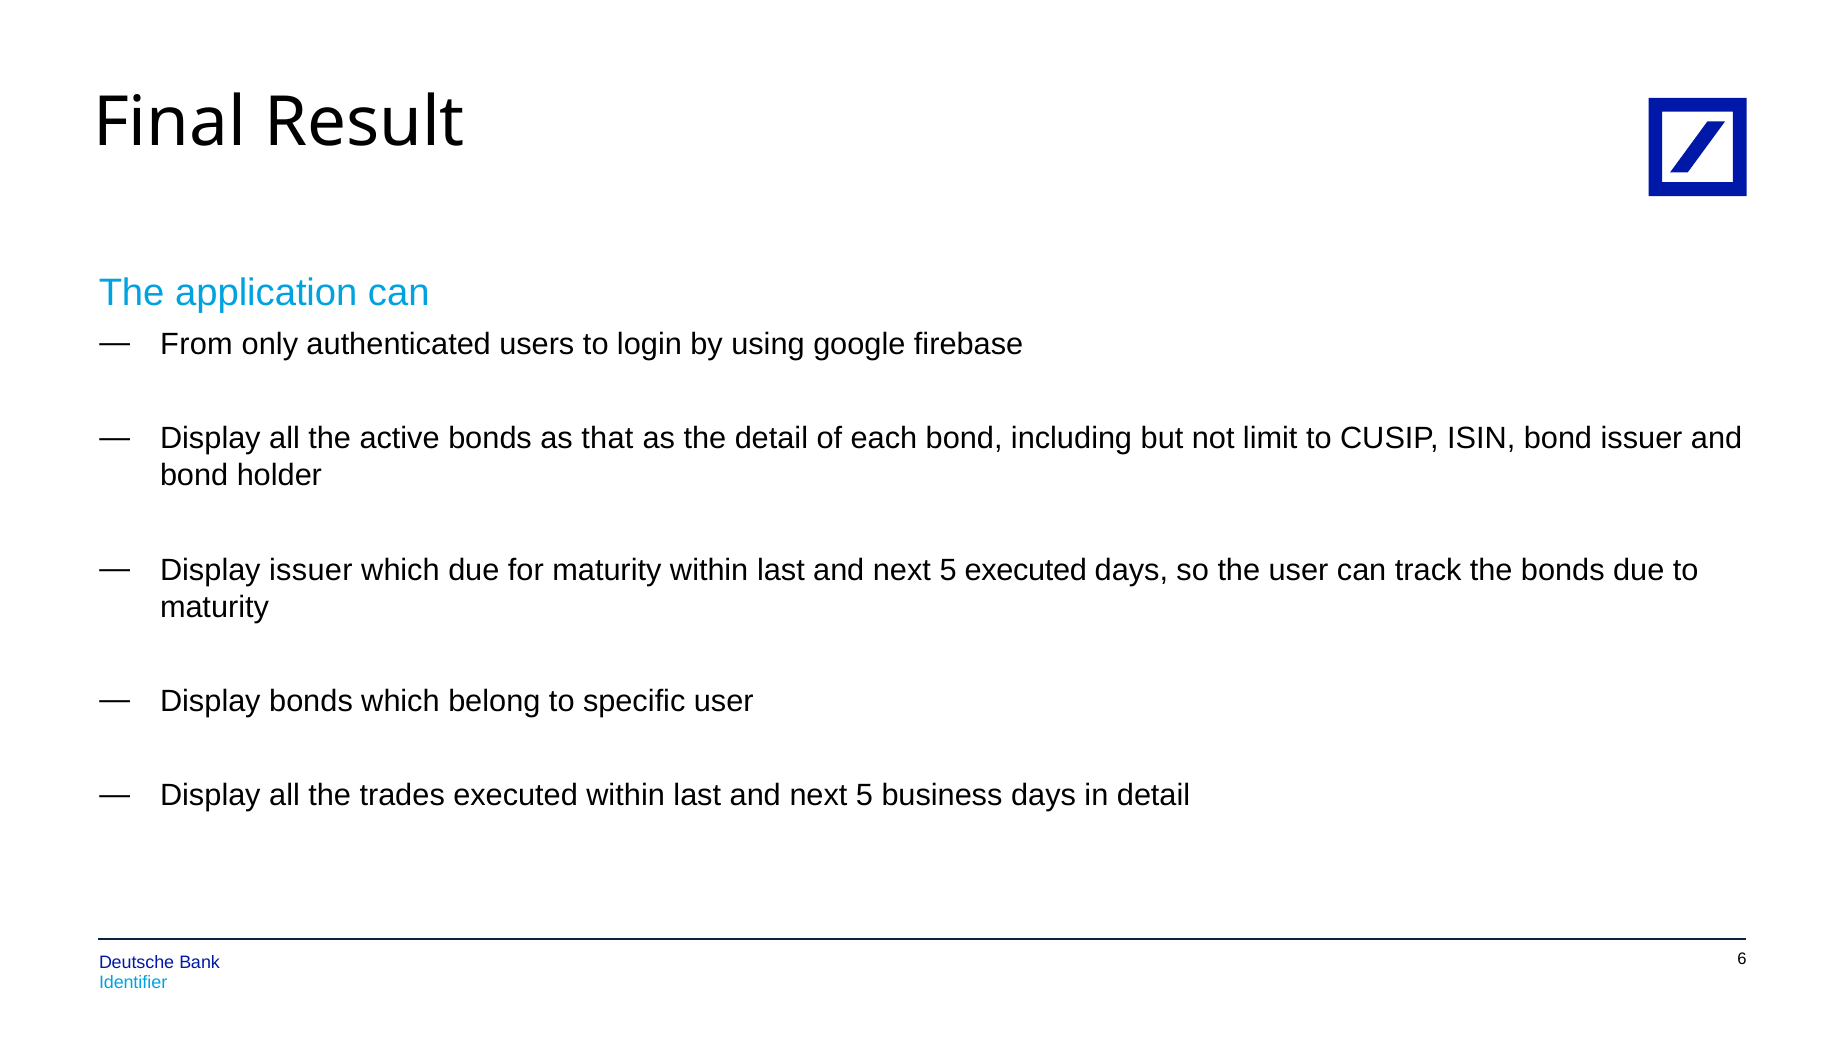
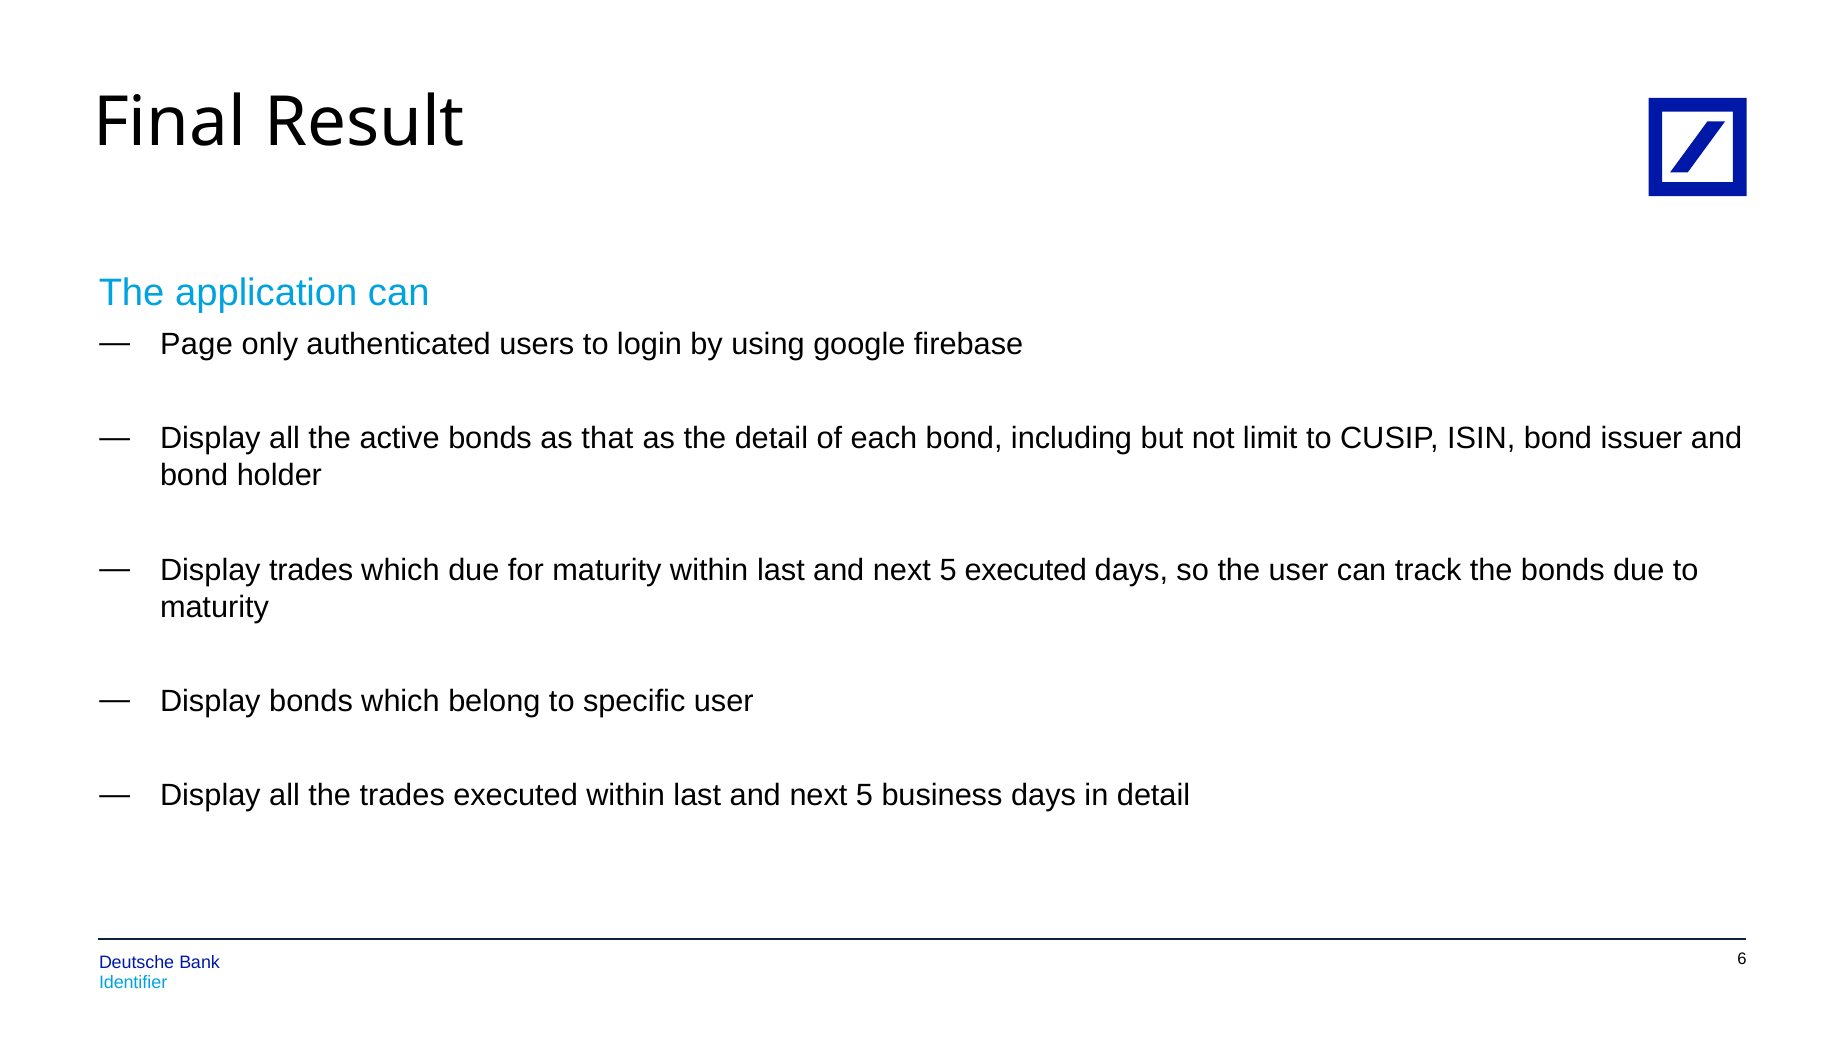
From: From -> Page
Display issuer: issuer -> trades
